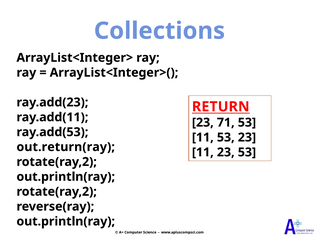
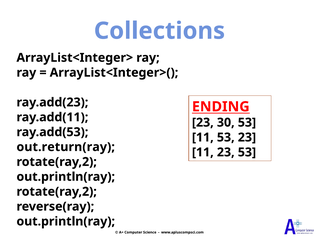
RETURN: RETURN -> ENDING
71: 71 -> 30
